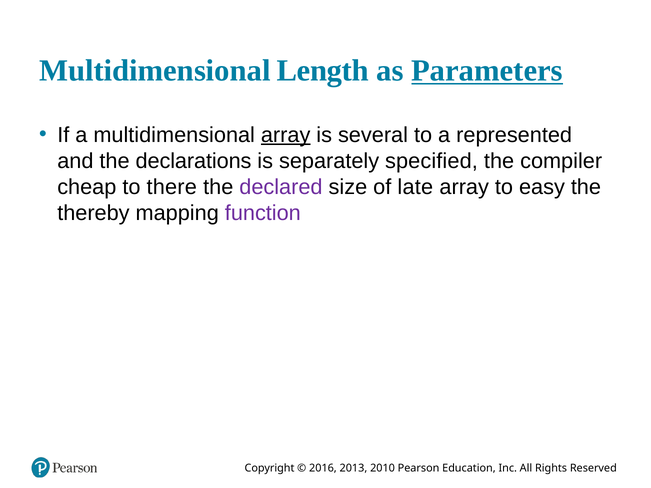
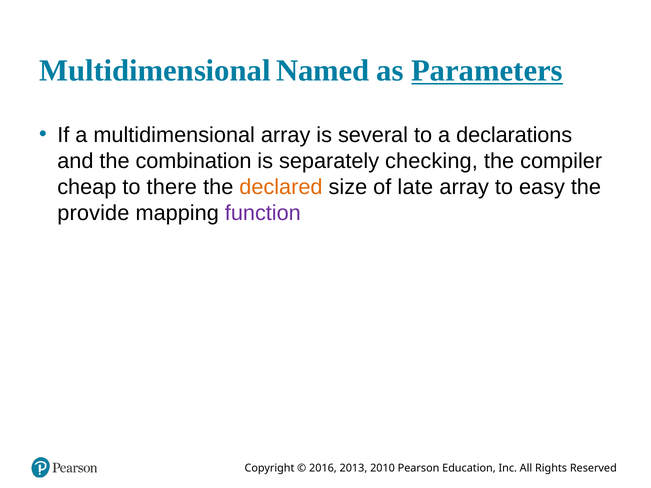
Length: Length -> Named
array at (286, 135) underline: present -> none
represented: represented -> declarations
declarations: declarations -> combination
specified: specified -> checking
declared colour: purple -> orange
thereby: thereby -> provide
